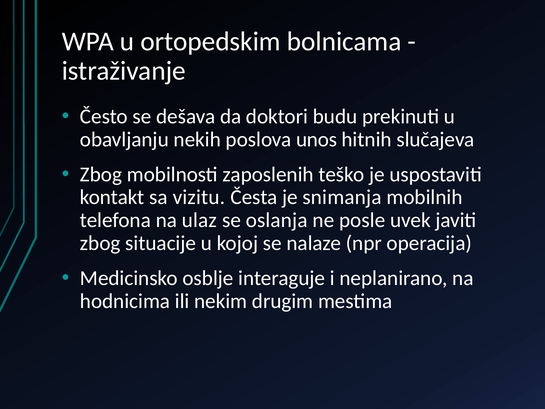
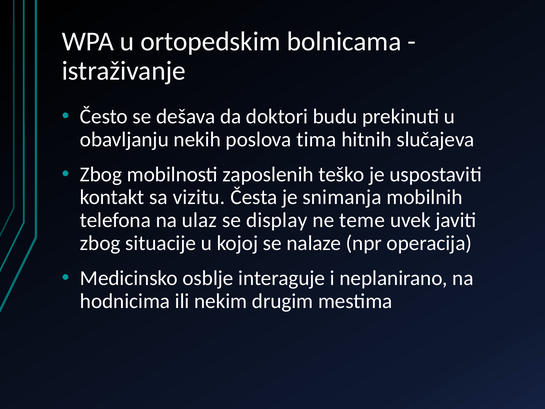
unos: unos -> tima
oslanja: oslanja -> display
posle: posle -> teme
